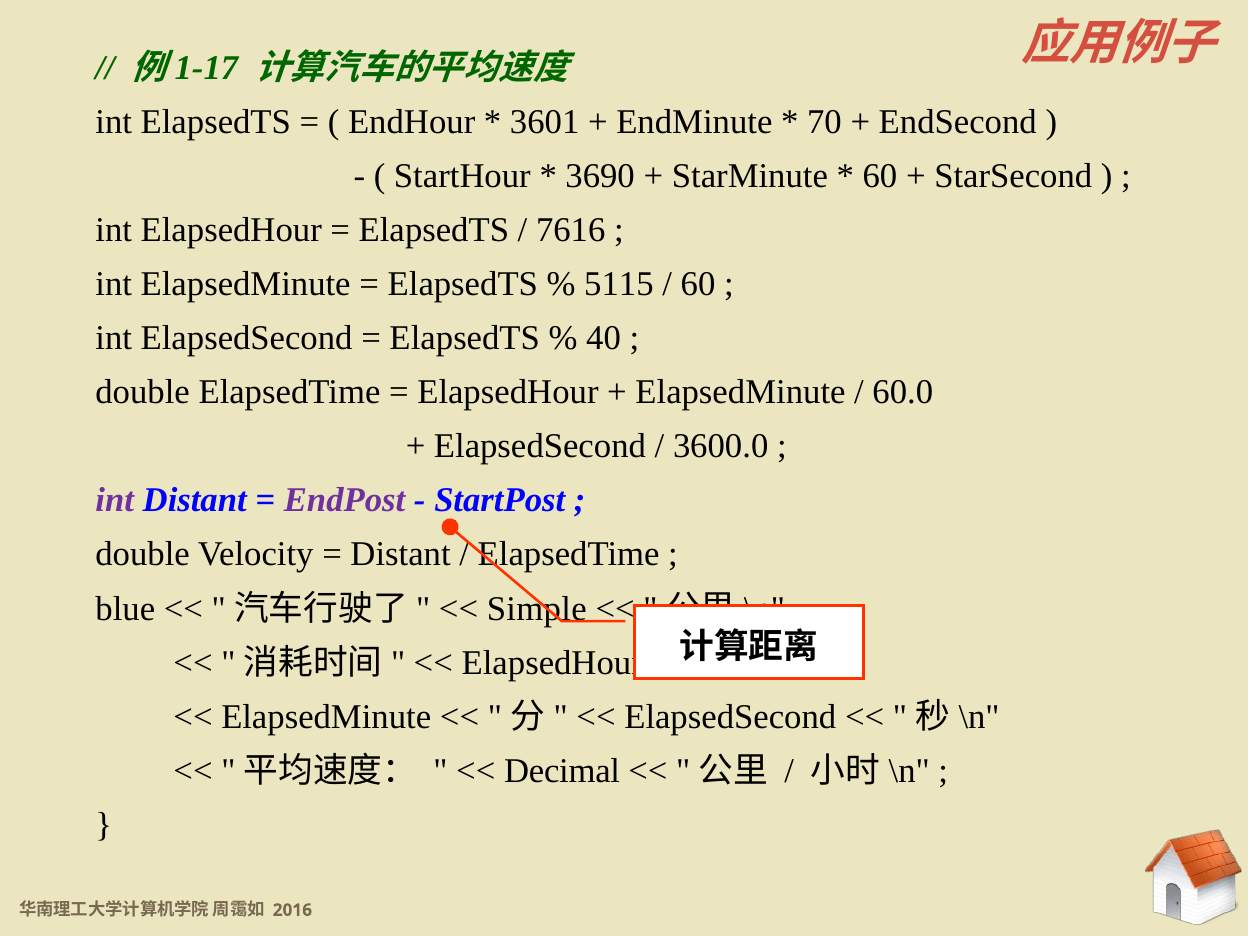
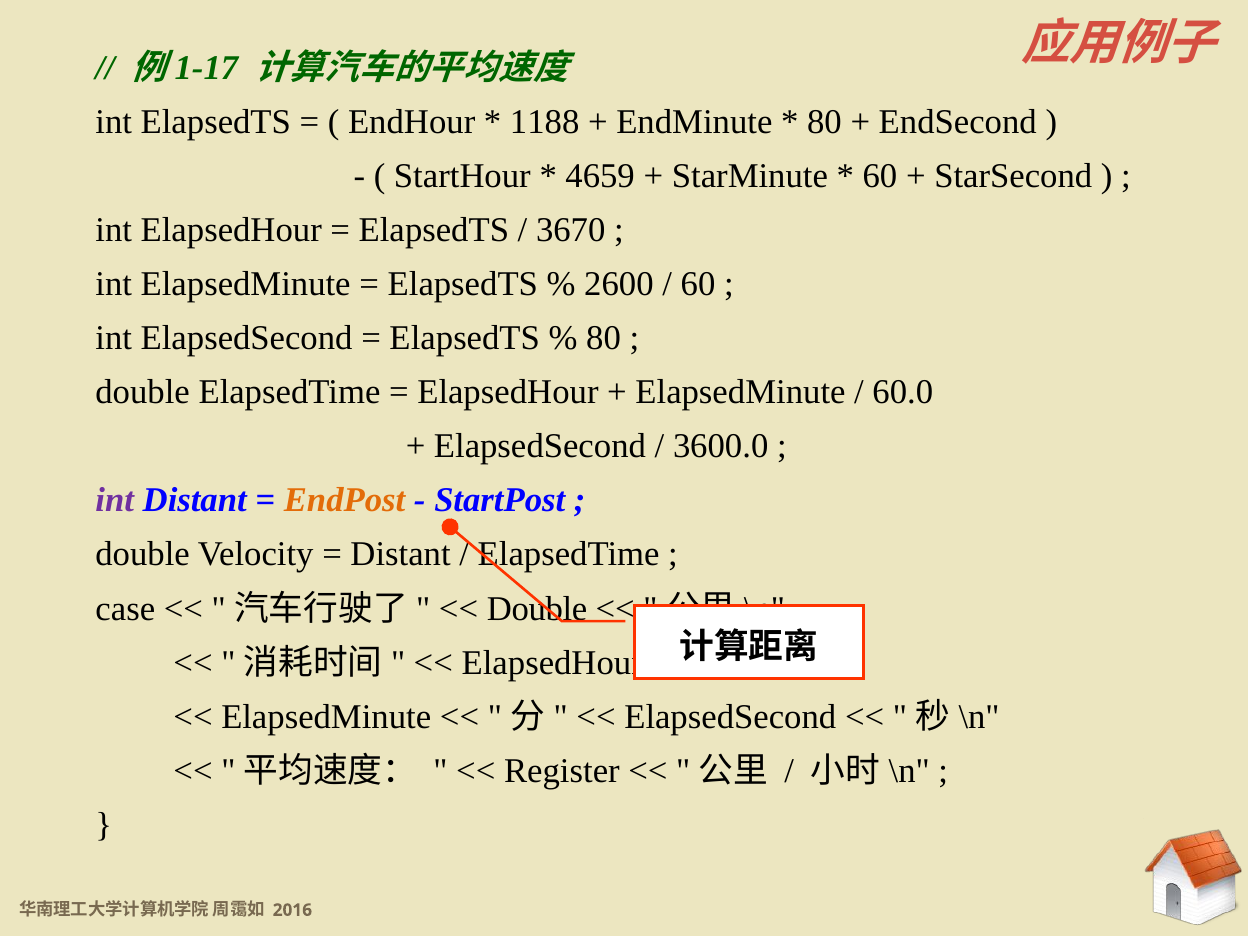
3601: 3601 -> 1188
70 at (824, 122): 70 -> 80
3690: 3690 -> 4659
7616: 7616 -> 3670
5115: 5115 -> 2600
40 at (604, 338): 40 -> 80
EndPost colour: purple -> orange
blue: blue -> case
Simple at (537, 609): Simple -> Double
Decimal: Decimal -> Register
